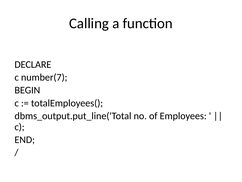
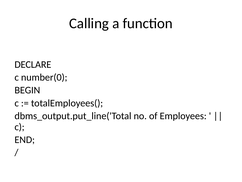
number(7: number(7 -> number(0
